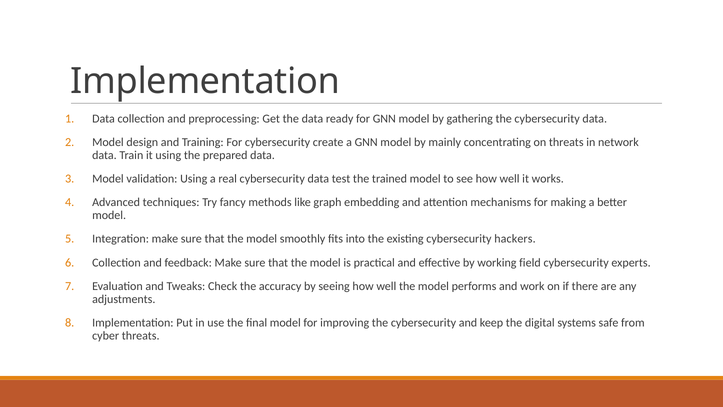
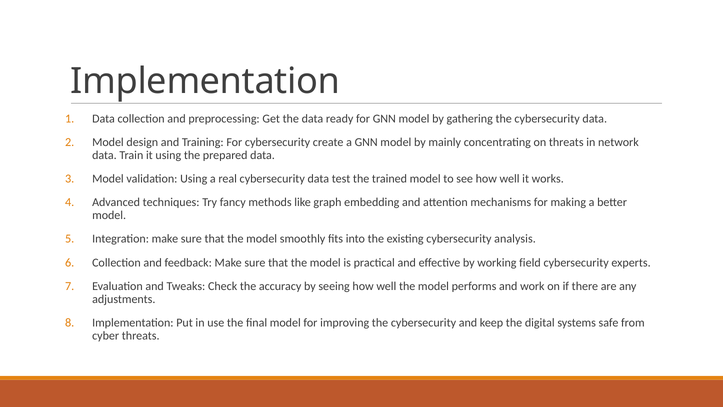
hackers: hackers -> analysis
